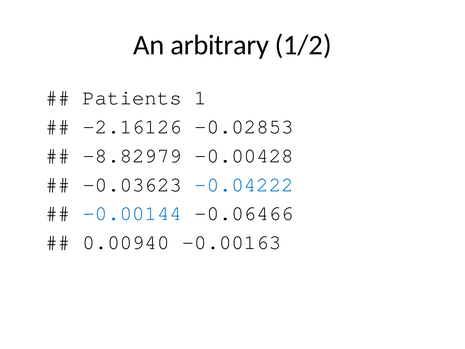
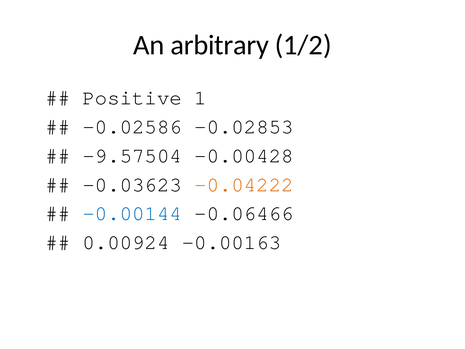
Patients: Patients -> Positive
-2.16126: -2.16126 -> -0.02586
-8.82979: -8.82979 -> -9.57504
-0.04222 colour: blue -> orange
0.00940: 0.00940 -> 0.00924
